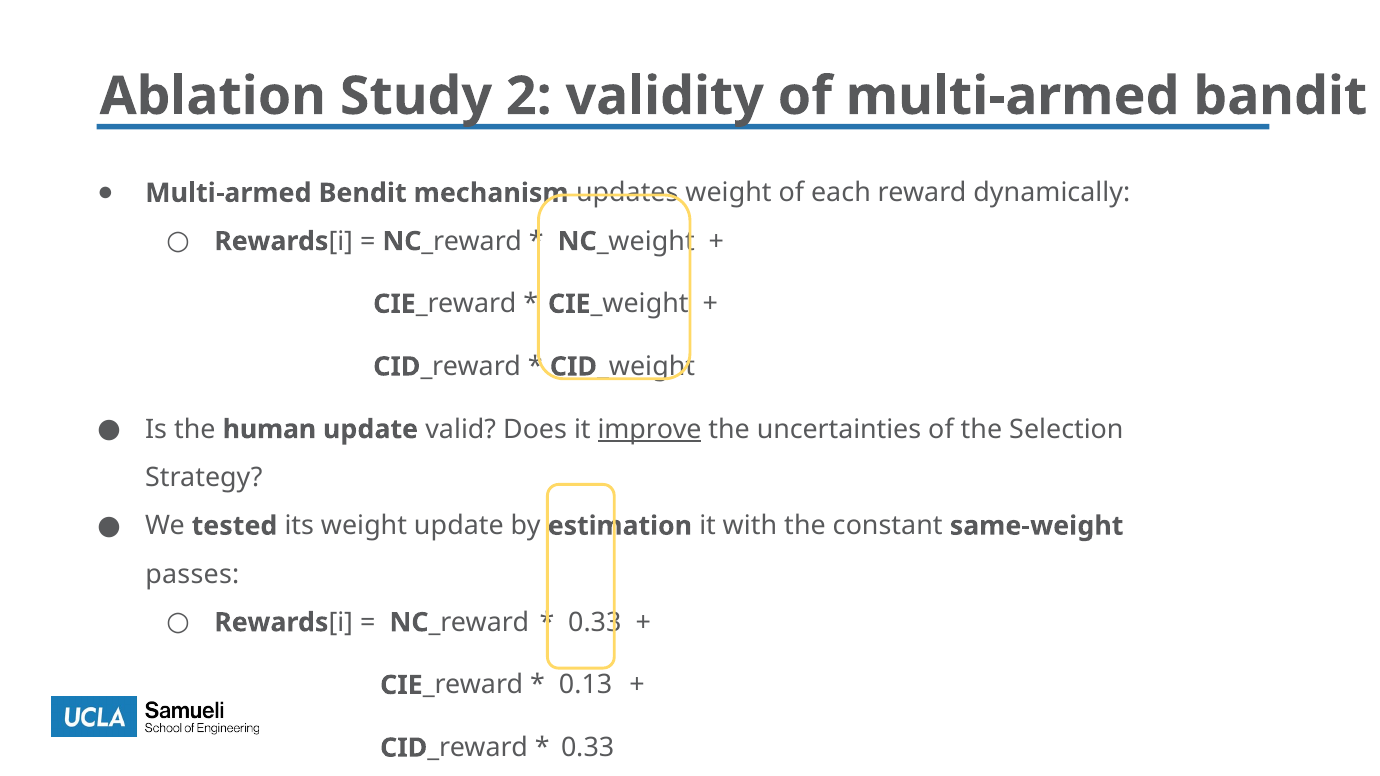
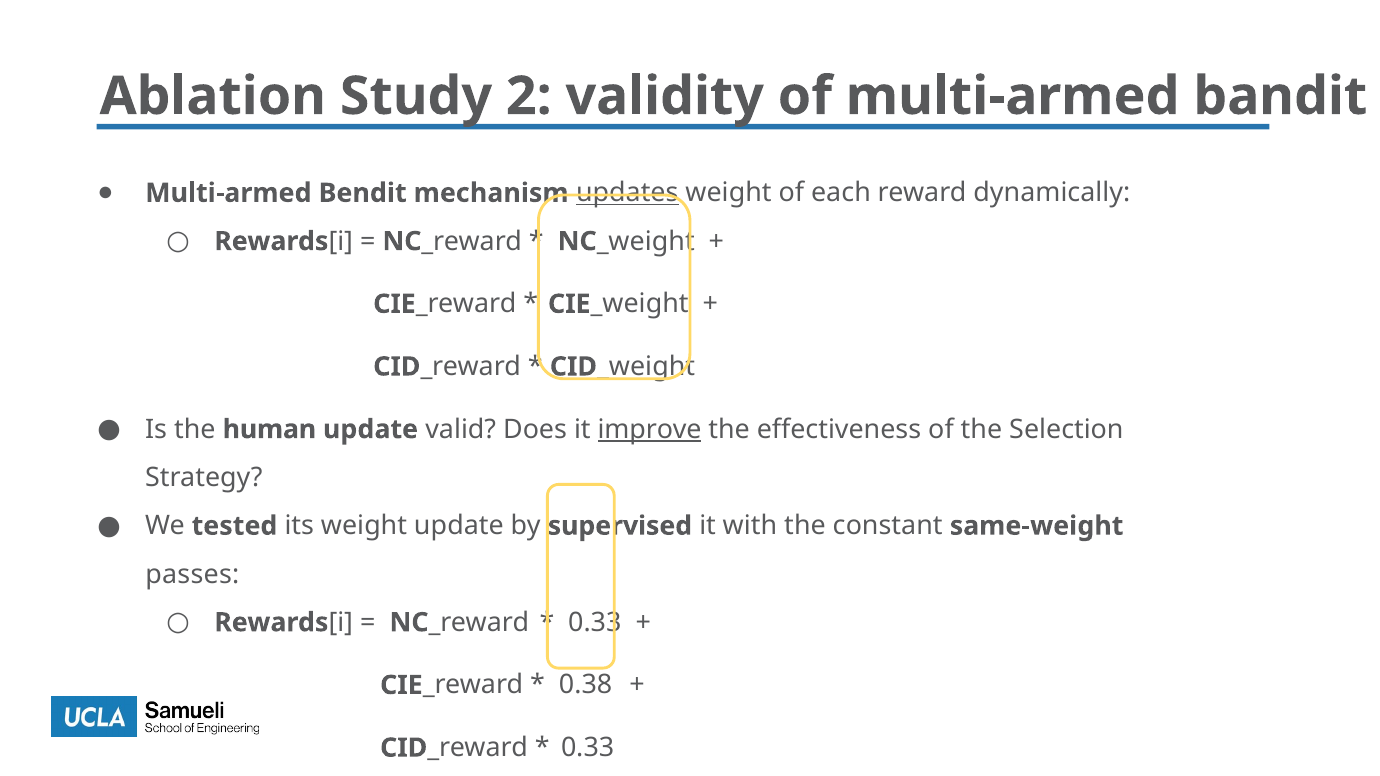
updates underline: none -> present
uncertainties: uncertainties -> effectiveness
estimation: estimation -> supervised
0.13: 0.13 -> 0.38
